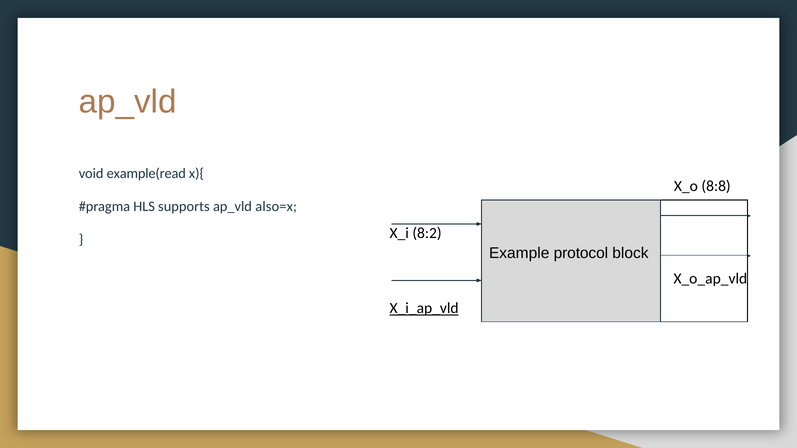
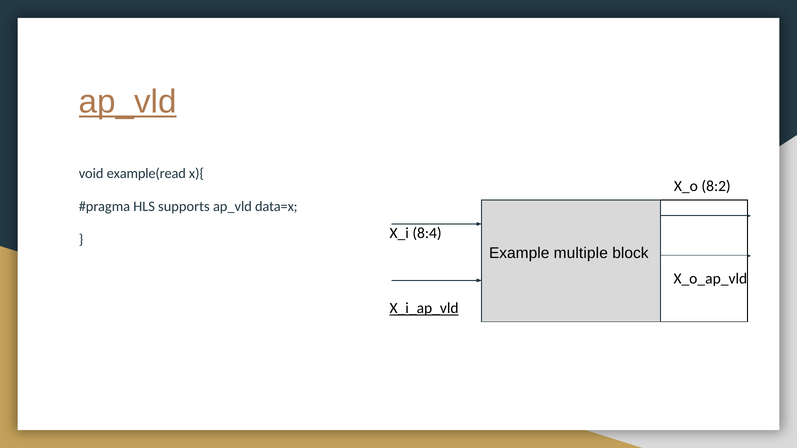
ap_vld at (128, 102) underline: none -> present
8:8: 8:8 -> 8:2
also=x: also=x -> data=x
8:2: 8:2 -> 8:4
protocol: protocol -> multiple
